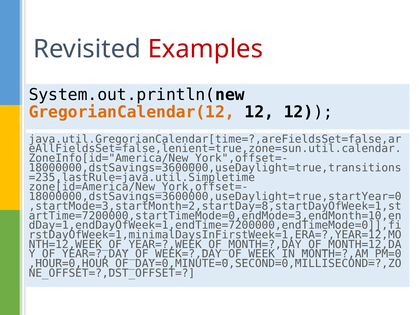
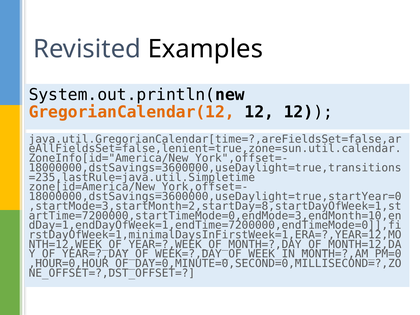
Examples colour: red -> black
